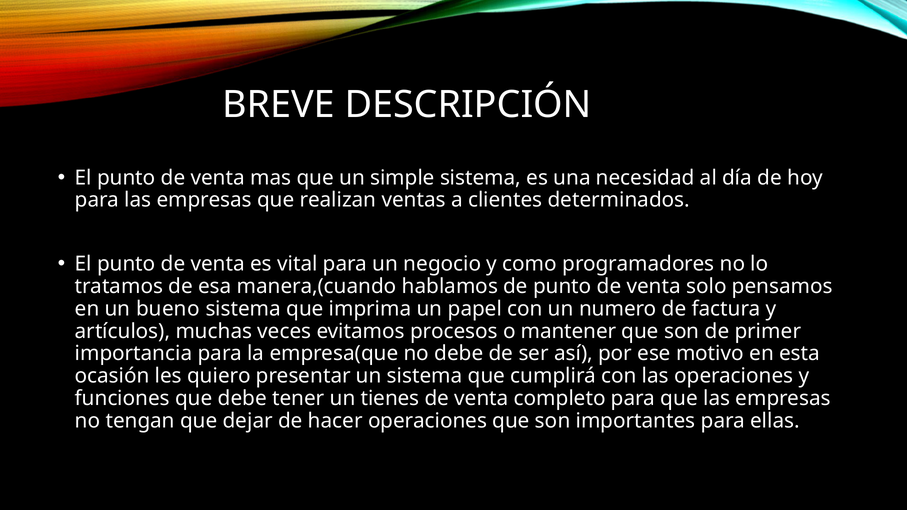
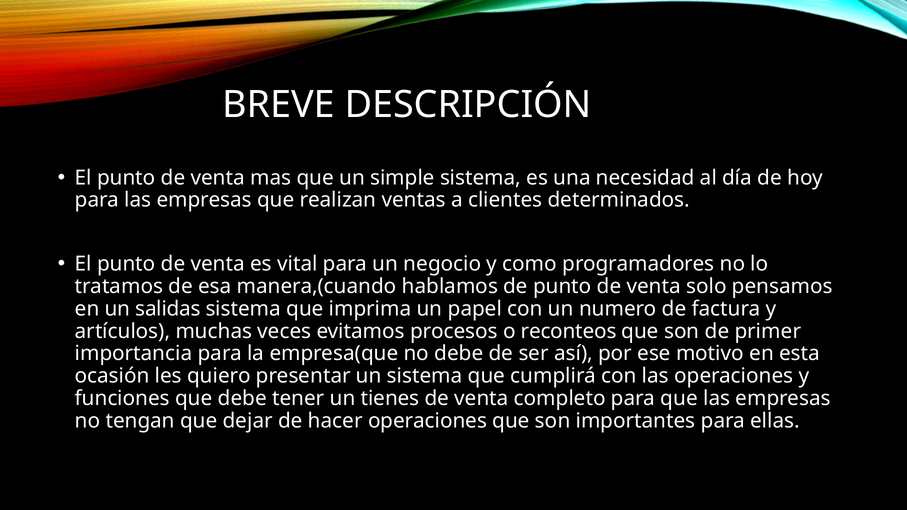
bueno: bueno -> salidas
mantener: mantener -> reconteos
